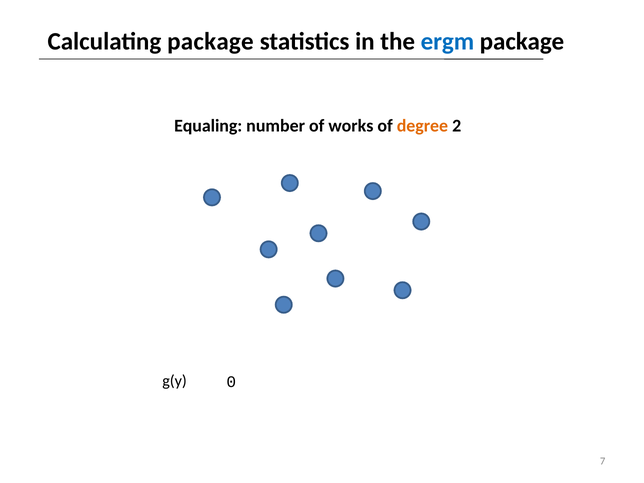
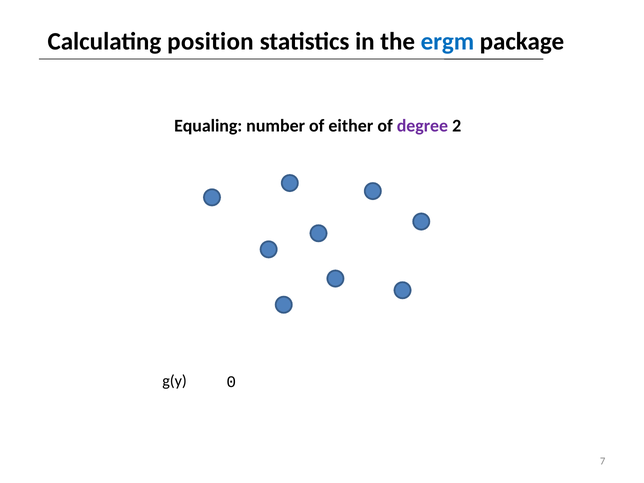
Calculating package: package -> position
works: works -> either
degree colour: orange -> purple
